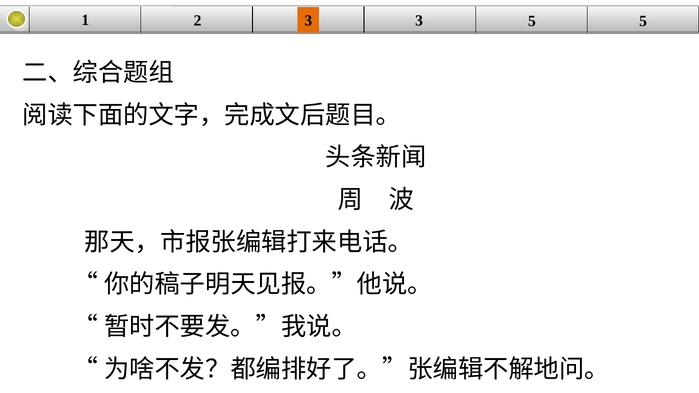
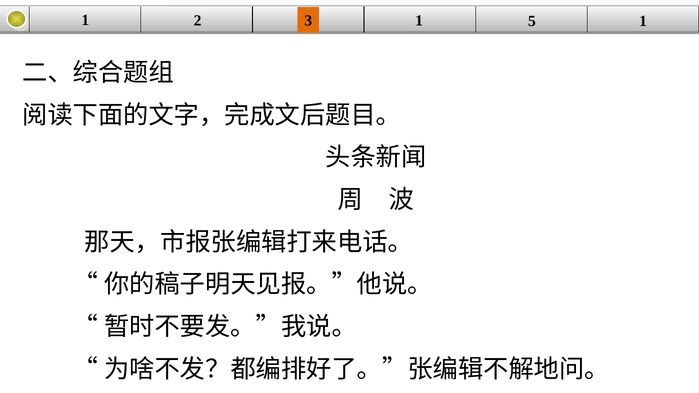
3 3: 3 -> 1
5 5: 5 -> 1
